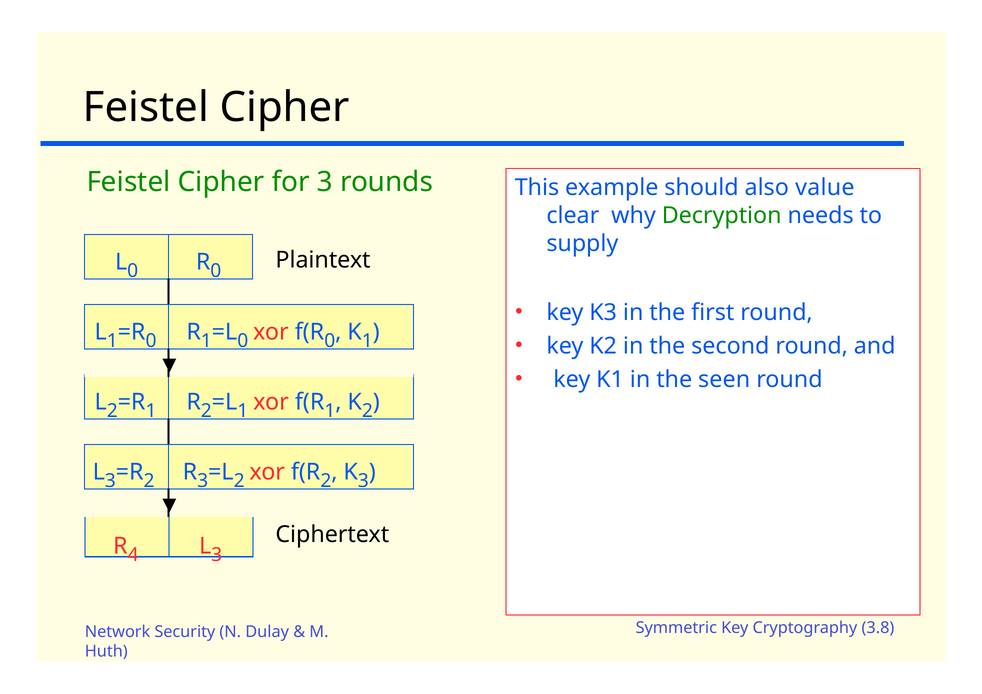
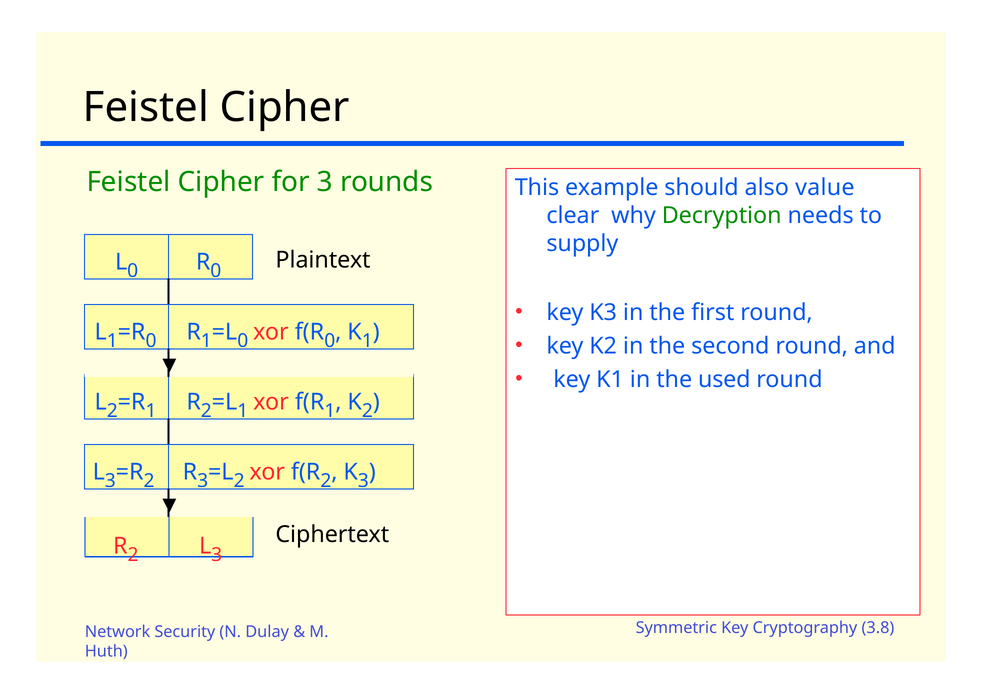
seen: seen -> used
4 at (133, 555): 4 -> 2
